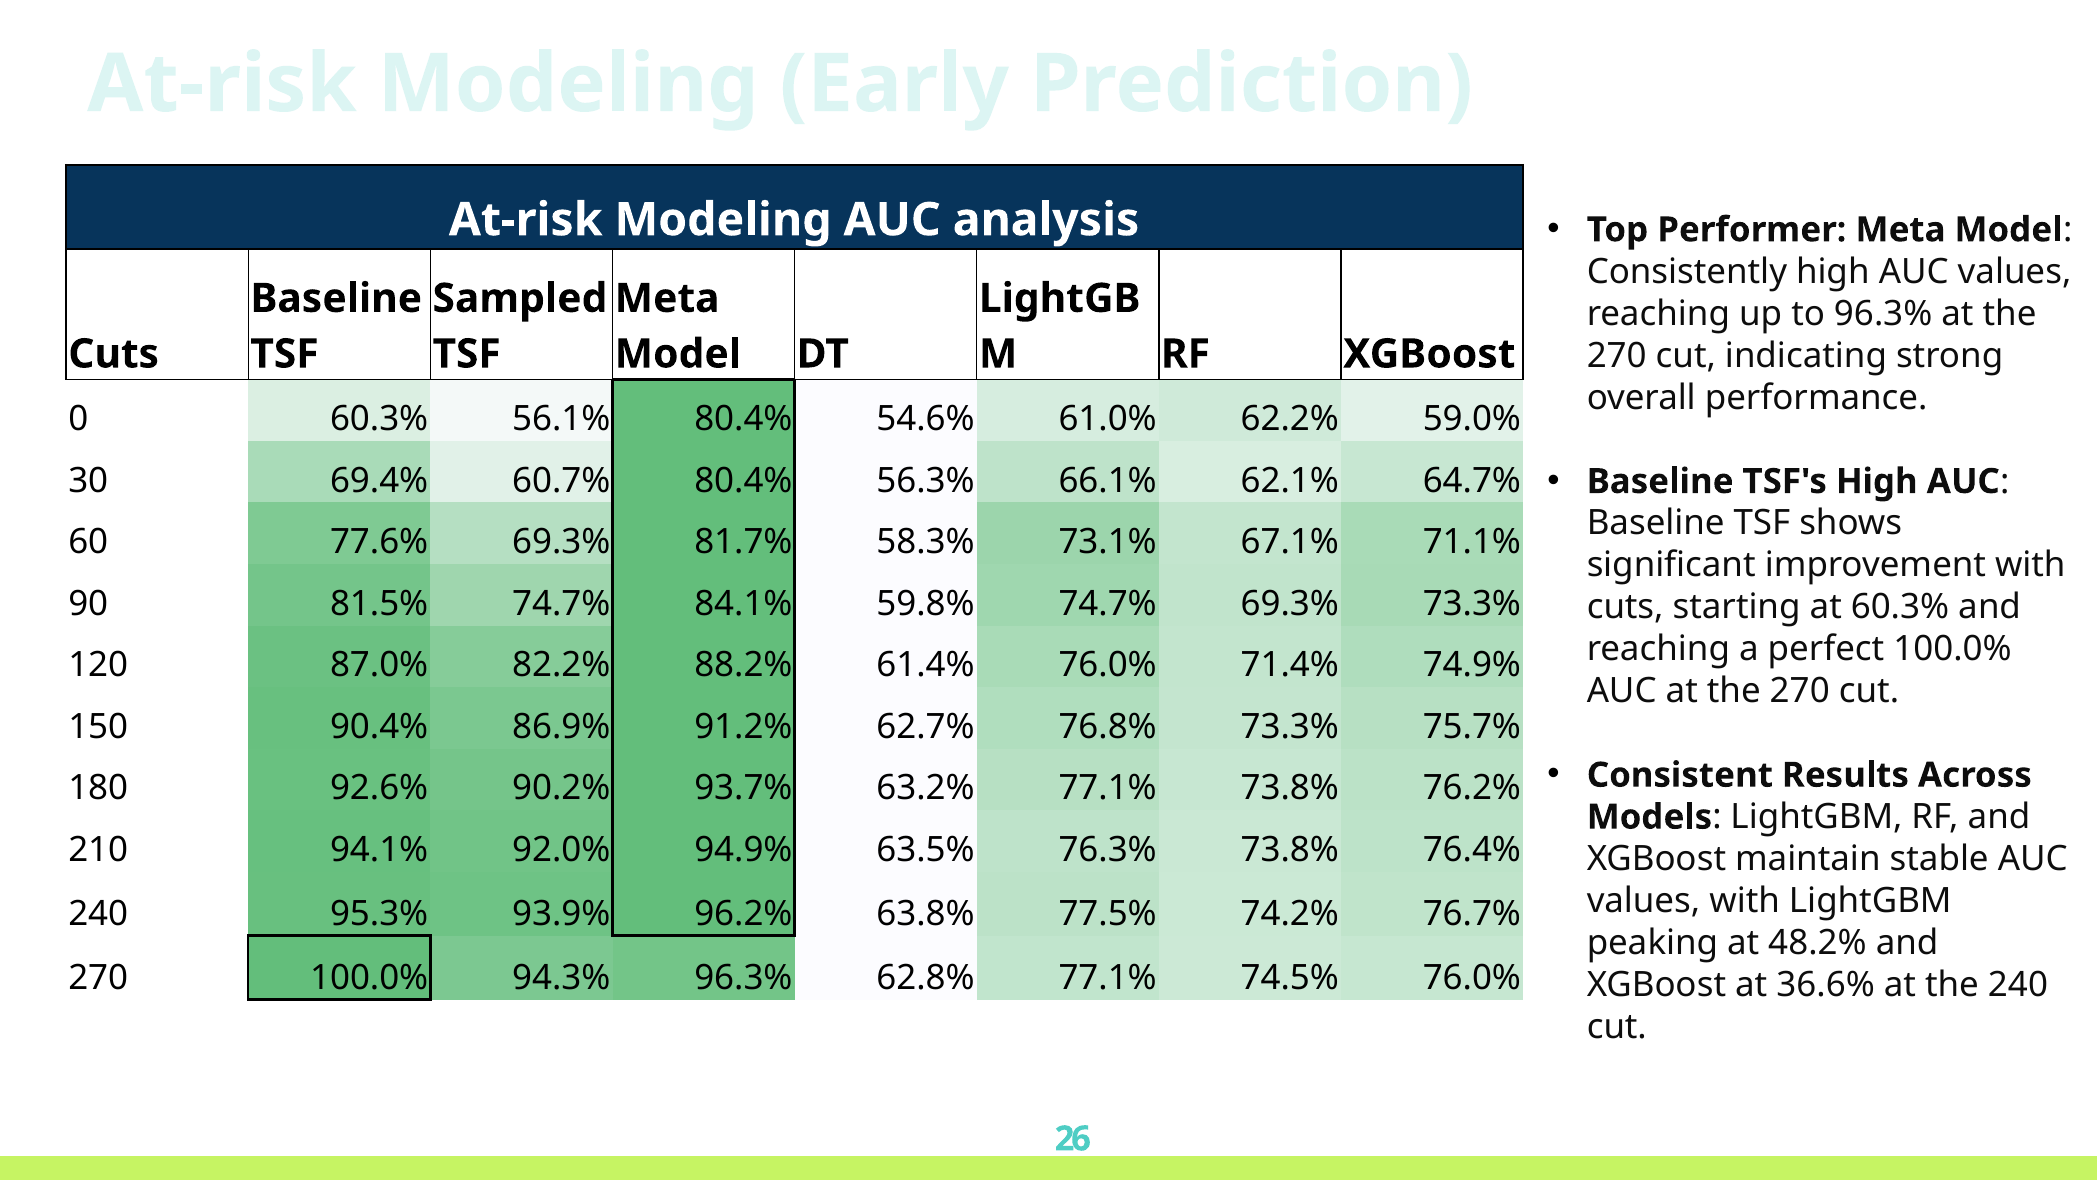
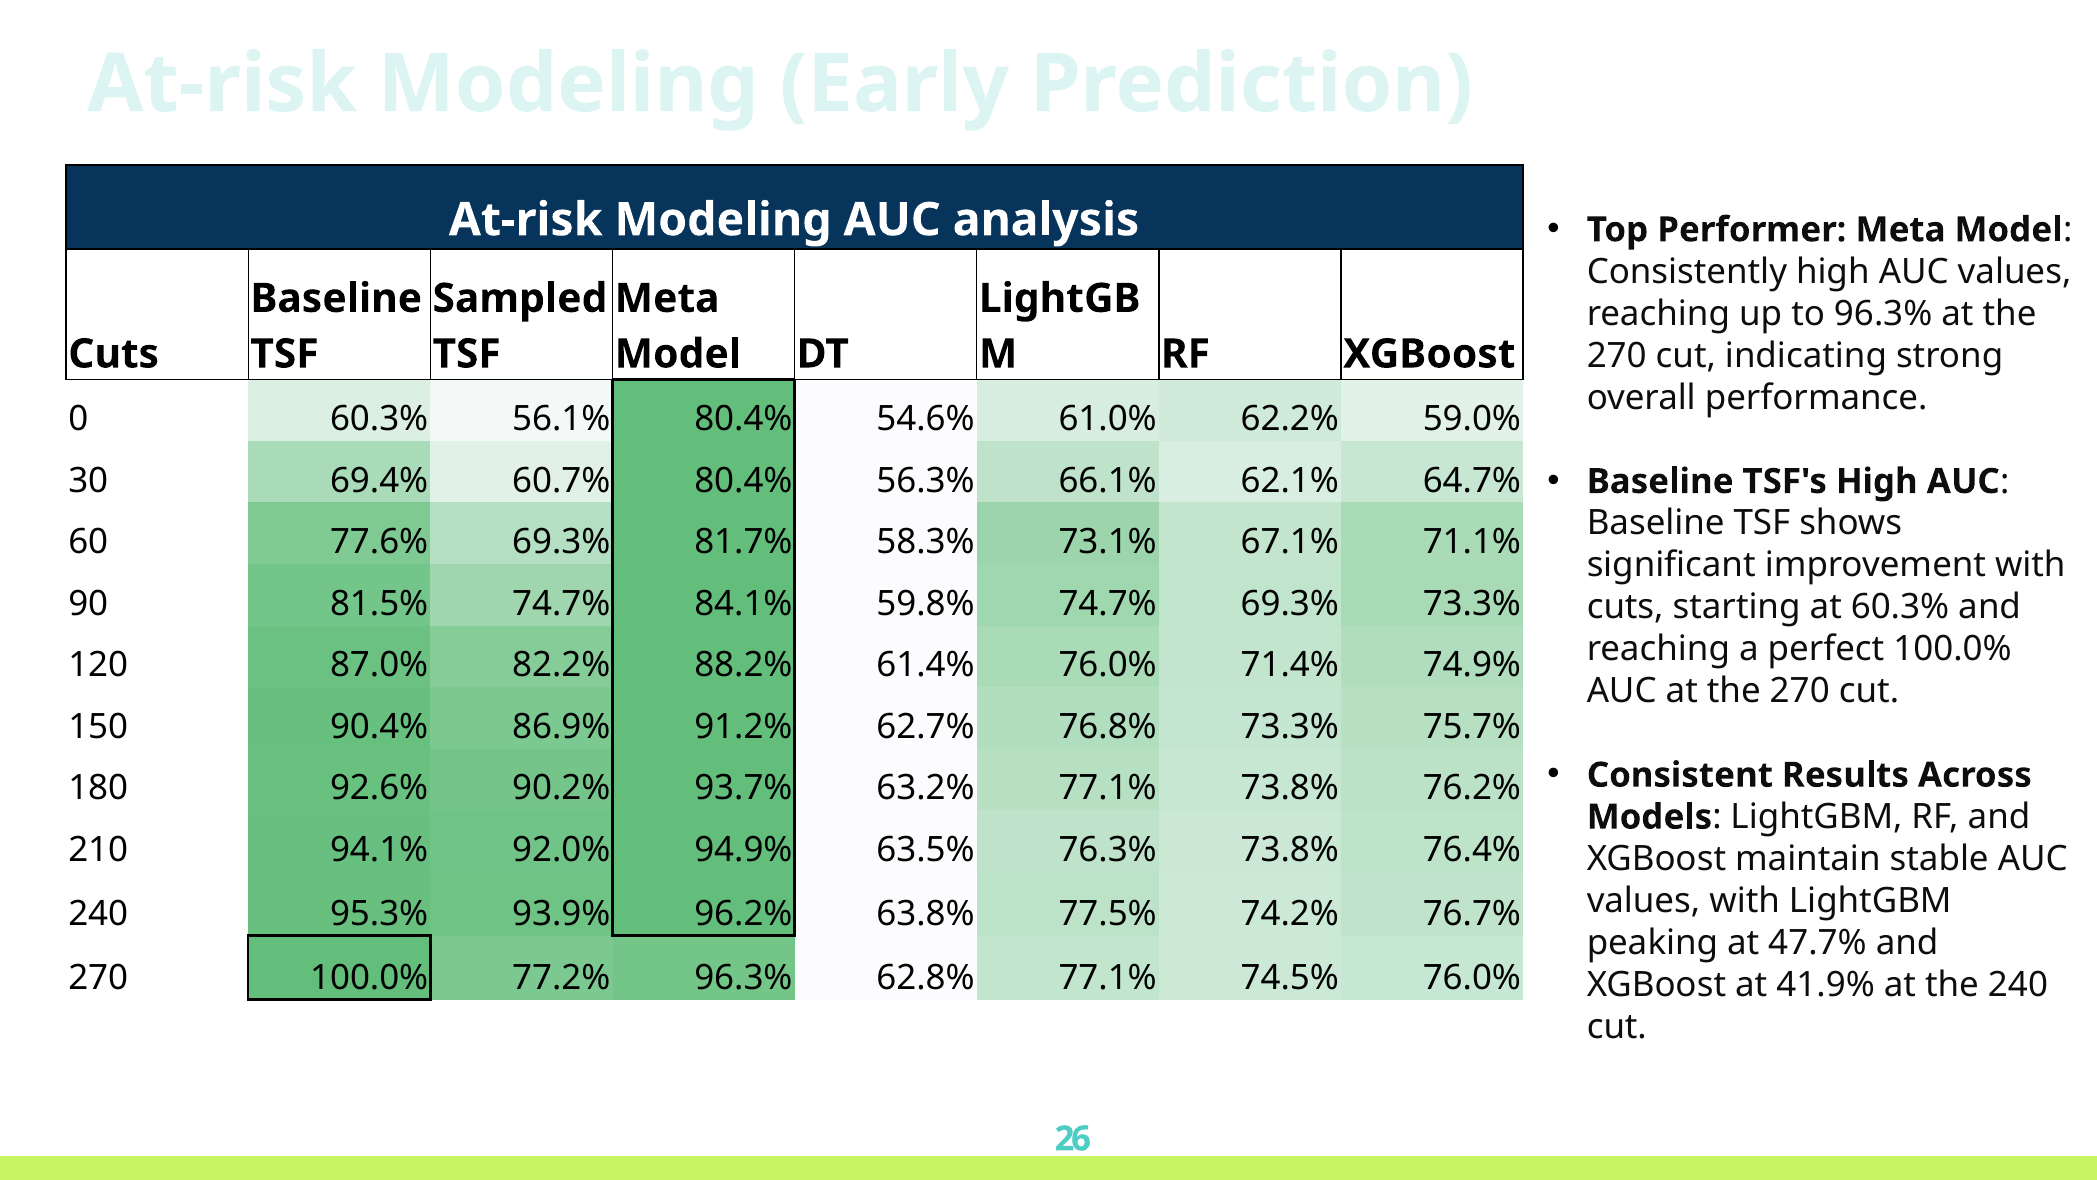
48.2%: 48.2% -> 47.7%
94.3%: 94.3% -> 77.2%
36.6%: 36.6% -> 41.9%
